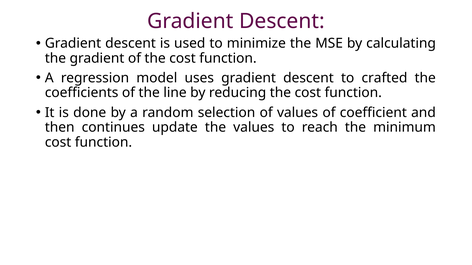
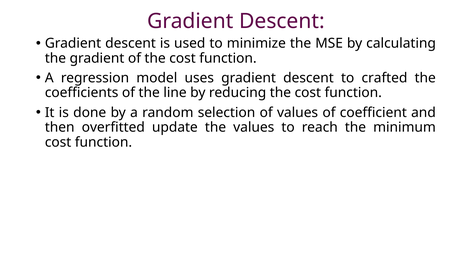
continues: continues -> overfitted
